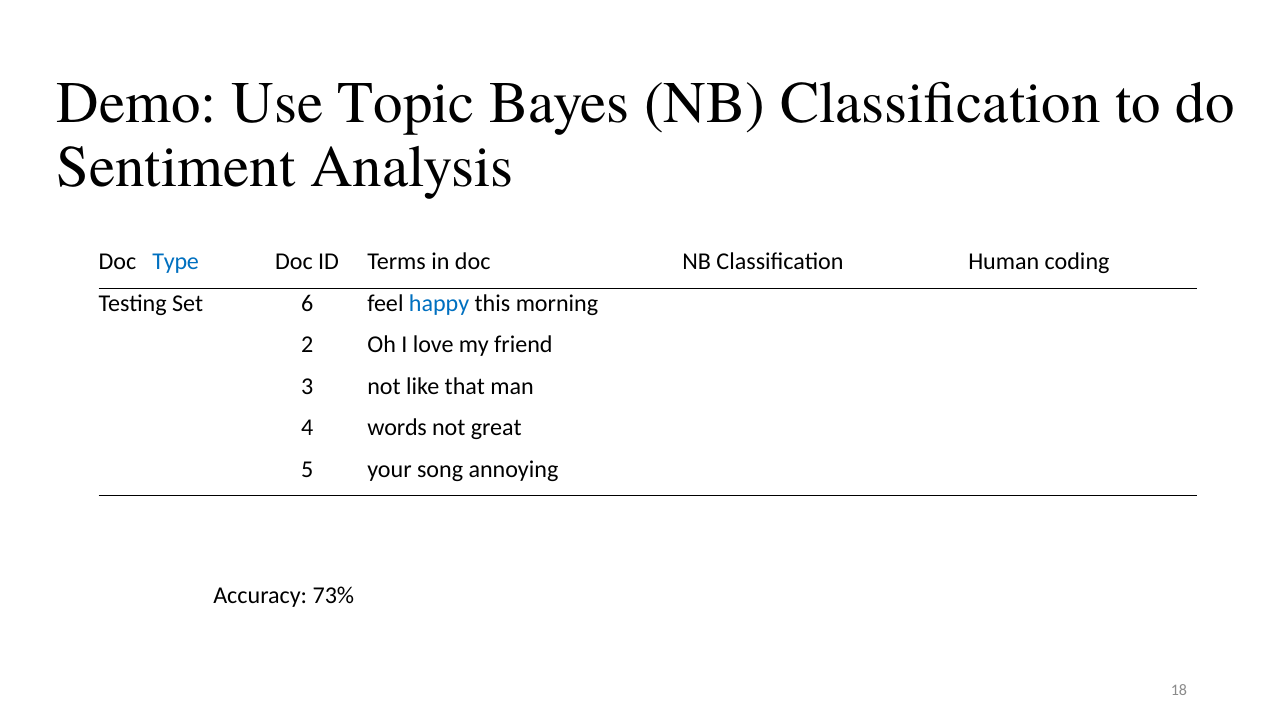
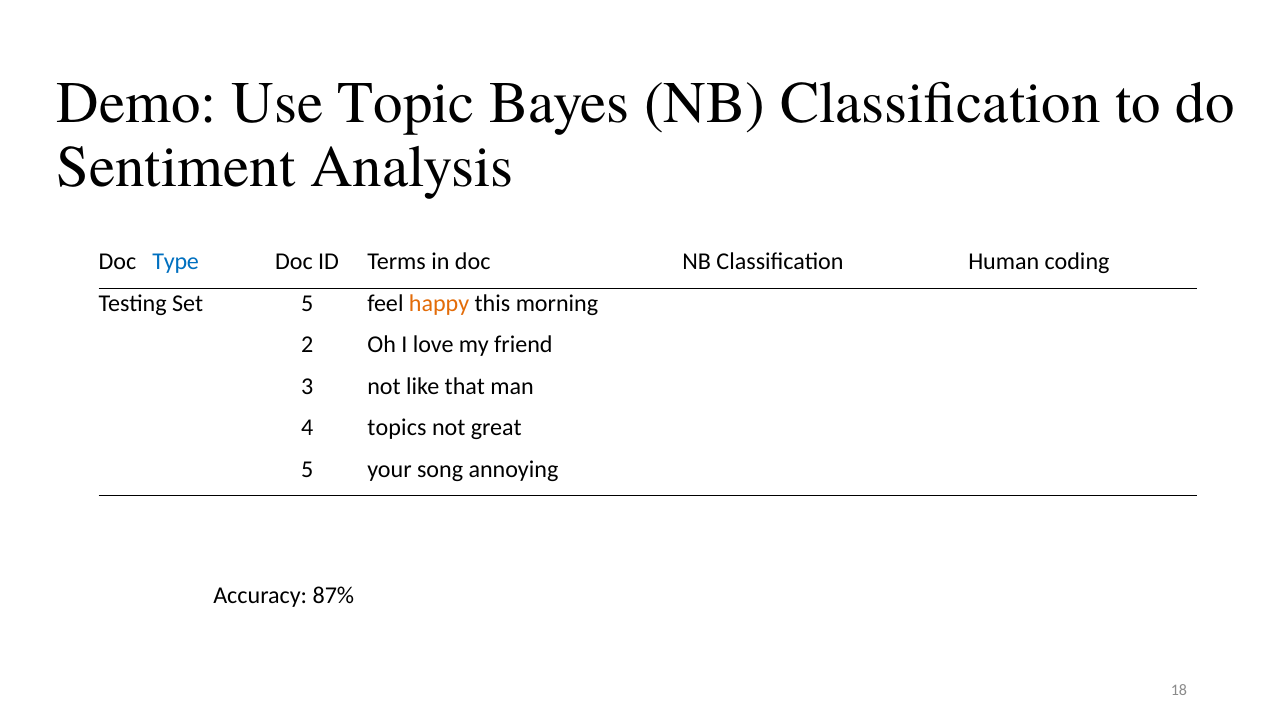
Set 6: 6 -> 5
happy colour: blue -> orange
words: words -> topics
73%: 73% -> 87%
